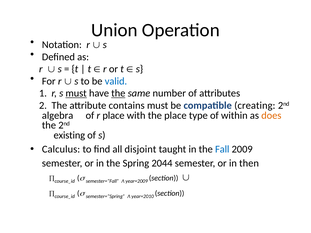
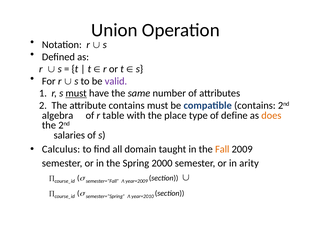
valid colour: blue -> purple
the at (118, 93) underline: present -> none
compatible creating: creating -> contains
r place: place -> table
within: within -> define
existing: existing -> salaries
disjoint: disjoint -> domain
Fall colour: blue -> orange
2044: 2044 -> 2000
then: then -> arity
